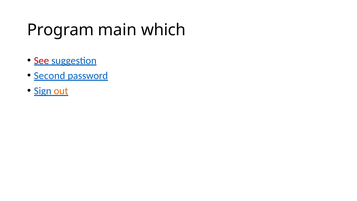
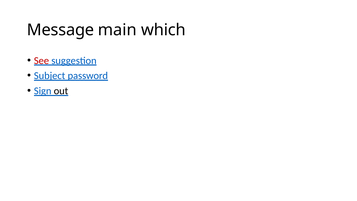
Program: Program -> Message
Second: Second -> Subject
out colour: orange -> black
